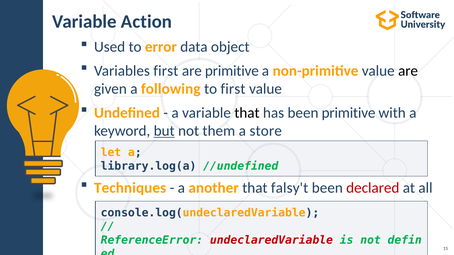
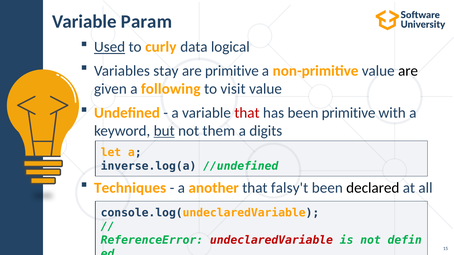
Action: Action -> Param
Used underline: none -> present
error: error -> curly
object: object -> logical
Variables first: first -> stay
to first: first -> visit
that at (247, 113) colour: black -> red
store: store -> digits
library.log(a: library.log(a -> inverse.log(a
declared colour: red -> black
